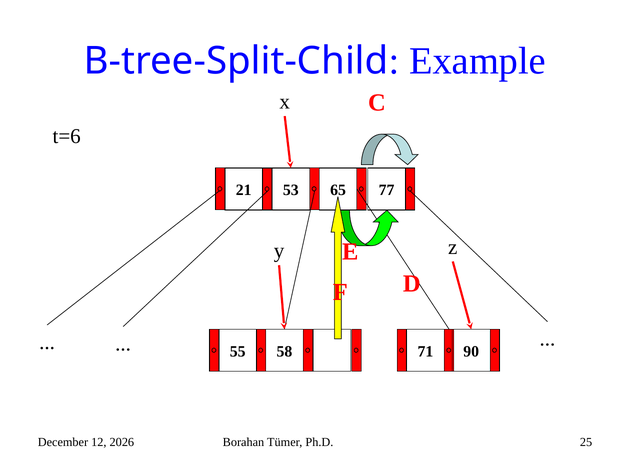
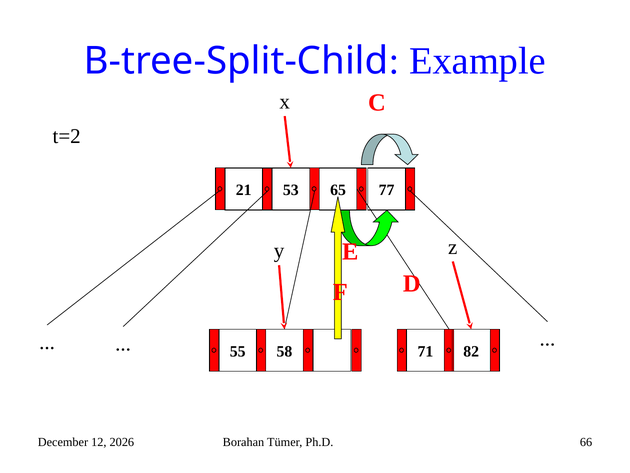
t=6: t=6 -> t=2
90: 90 -> 82
25: 25 -> 66
